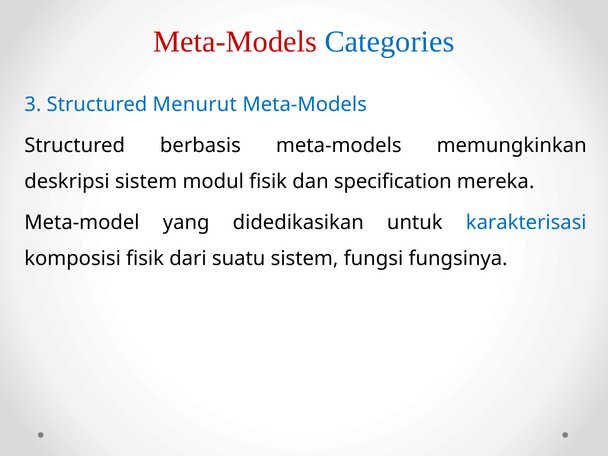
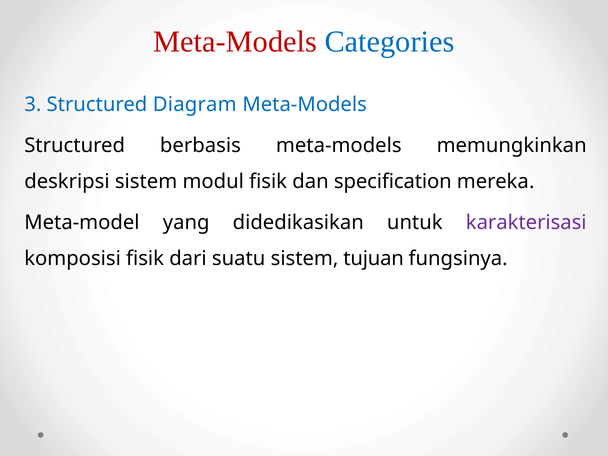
Menurut: Menurut -> Diagram
karakterisasi colour: blue -> purple
fungsi: fungsi -> tujuan
